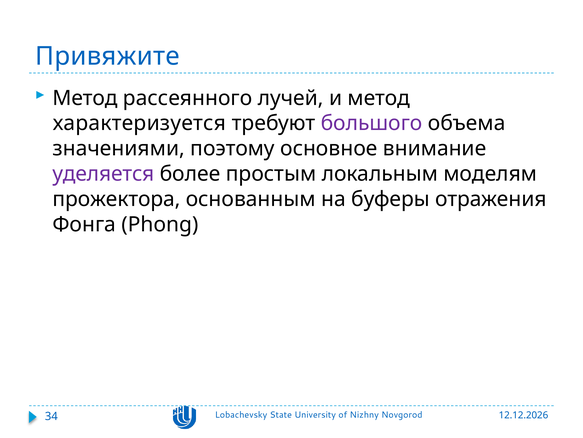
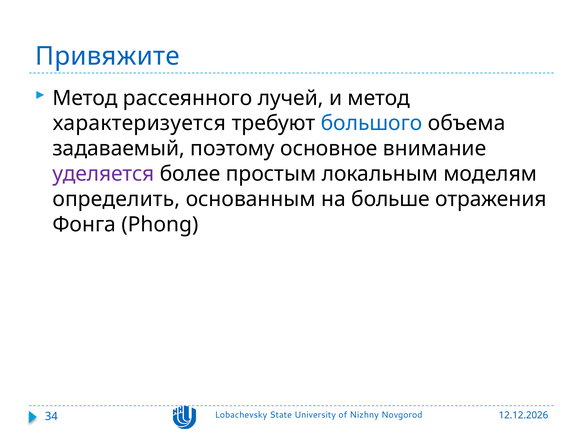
большого colour: purple -> blue
значениями: значениями -> задаваемый
прожектора: прожектора -> определить
буферы: буферы -> больше
